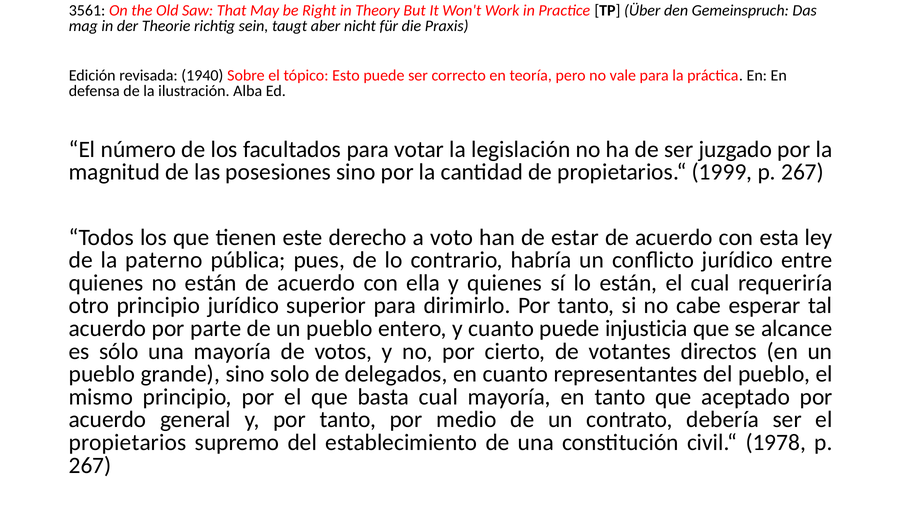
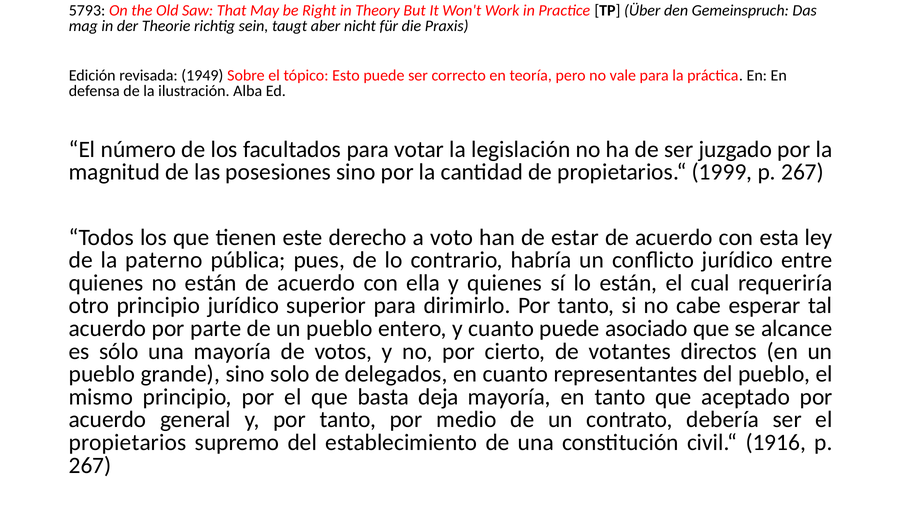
3561: 3561 -> 5793
1940: 1940 -> 1949
injusticia: injusticia -> asociado
basta cual: cual -> deja
1978: 1978 -> 1916
